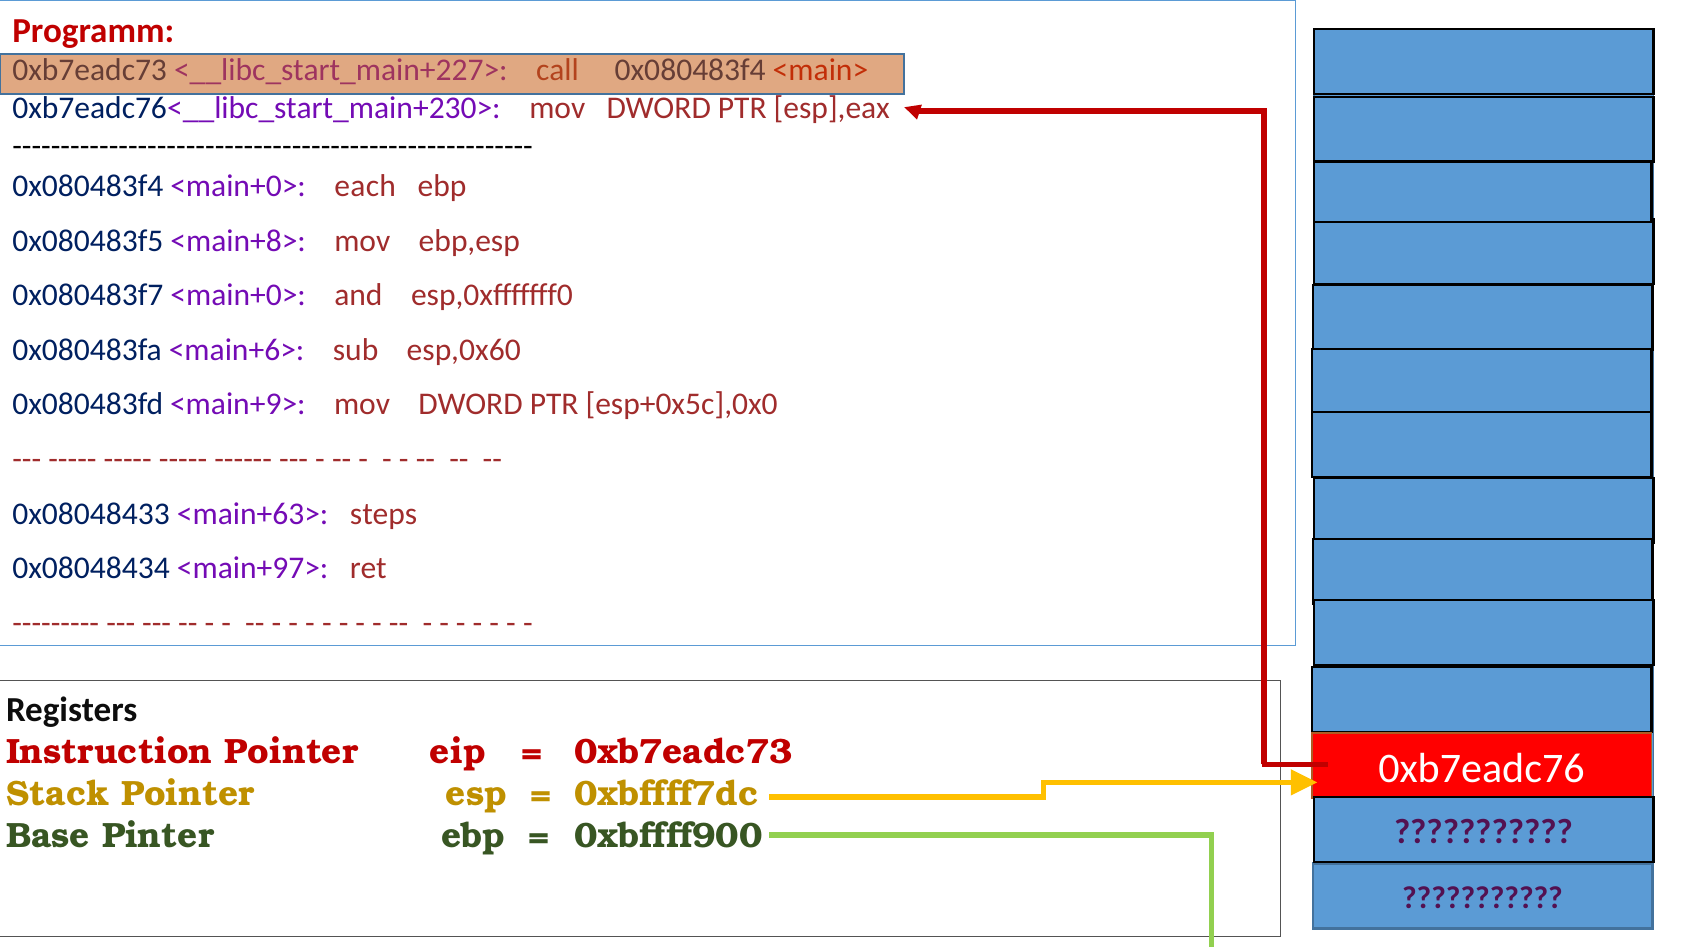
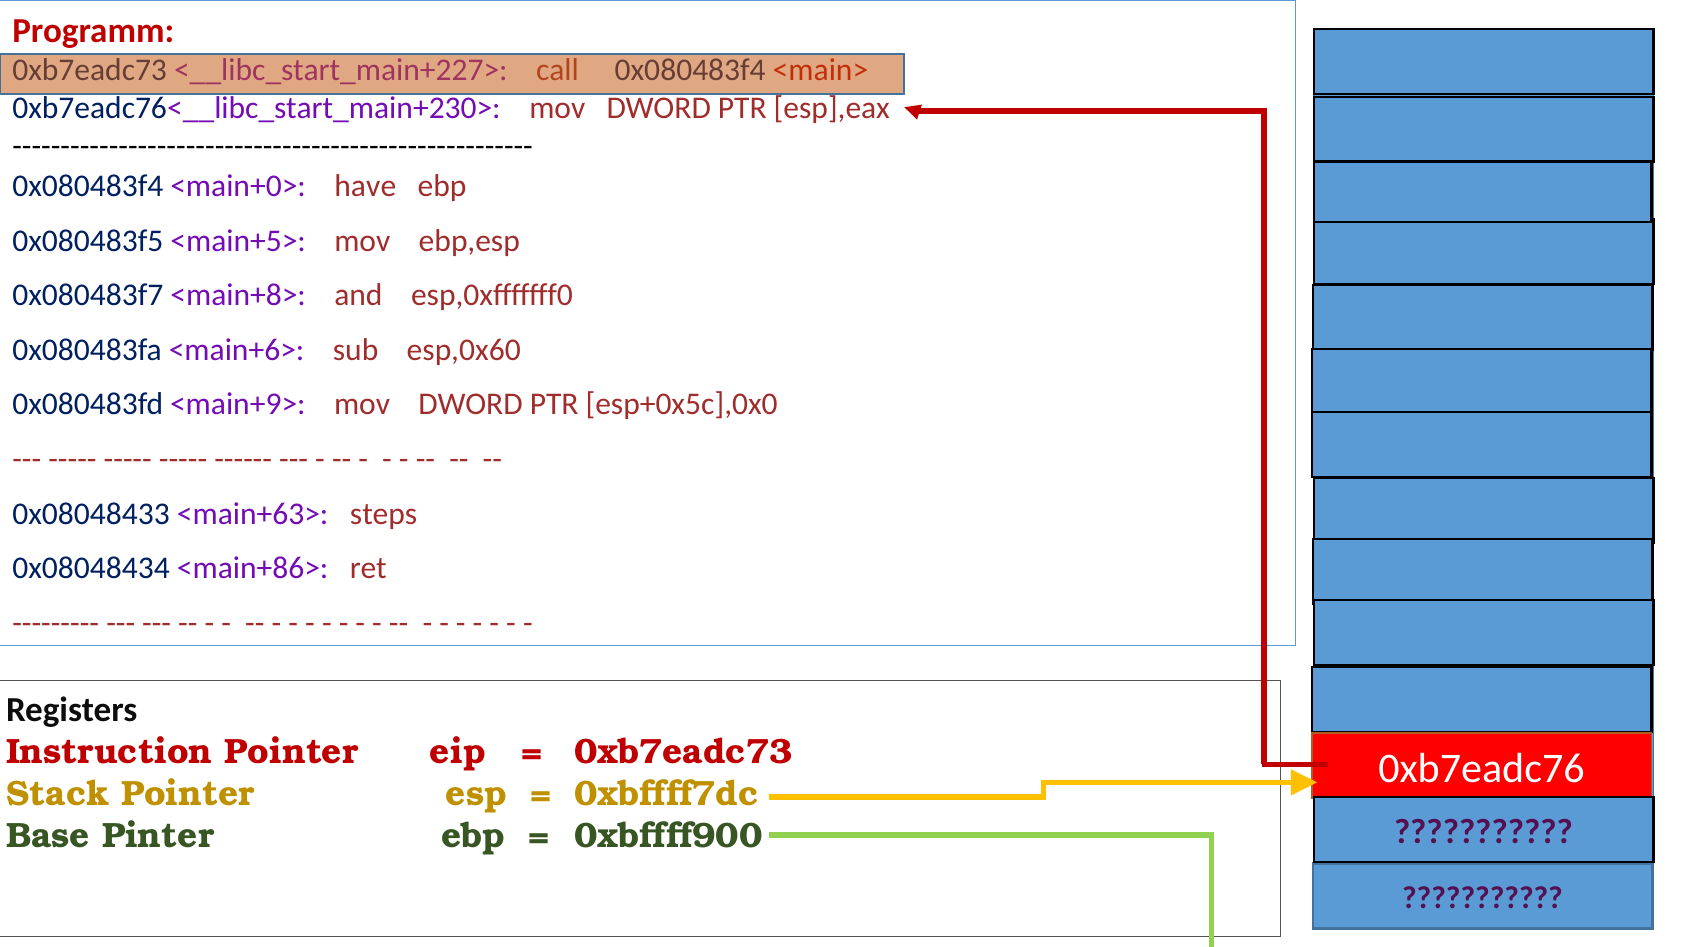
each: each -> have
<main+8>: <main+8> -> <main+5>
0x080483f7 <main+0>: <main+0> -> <main+8>
<main+97>: <main+97> -> <main+86>
